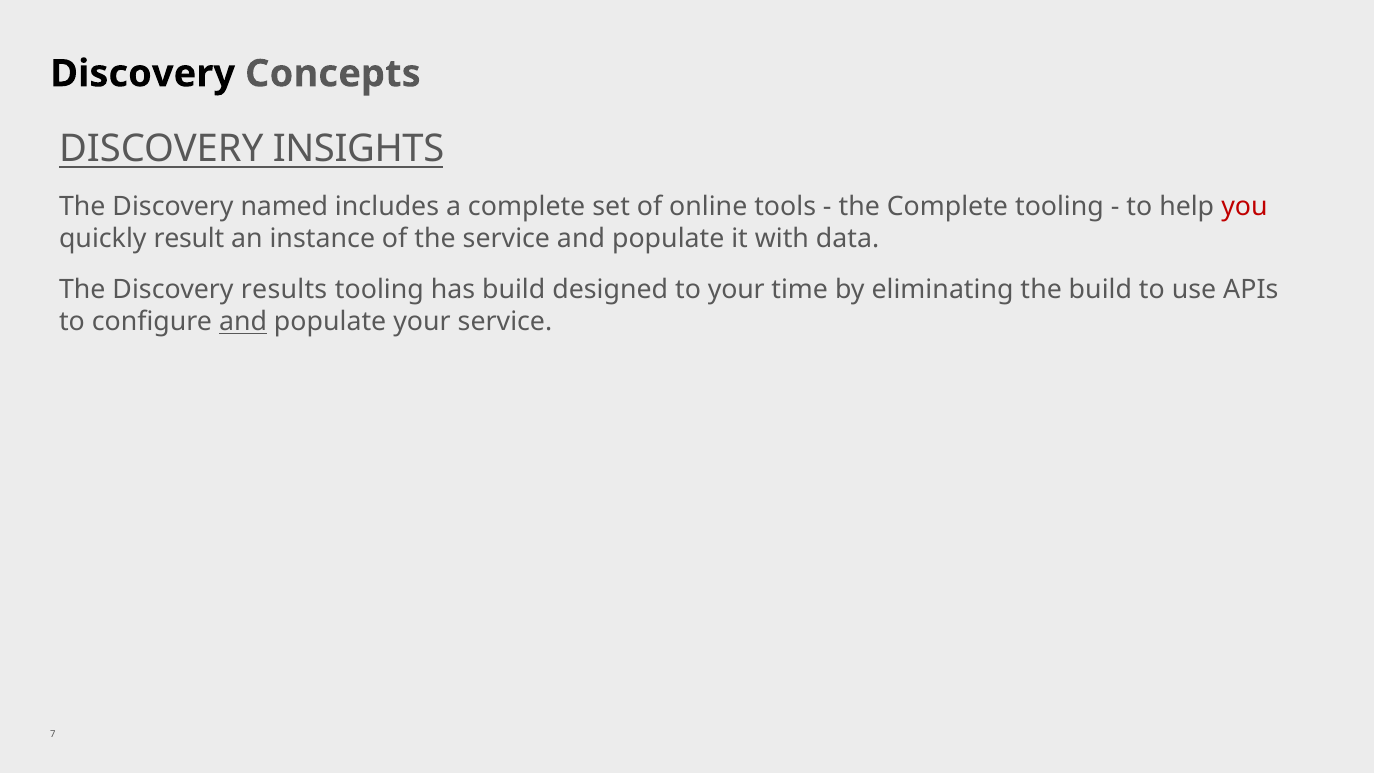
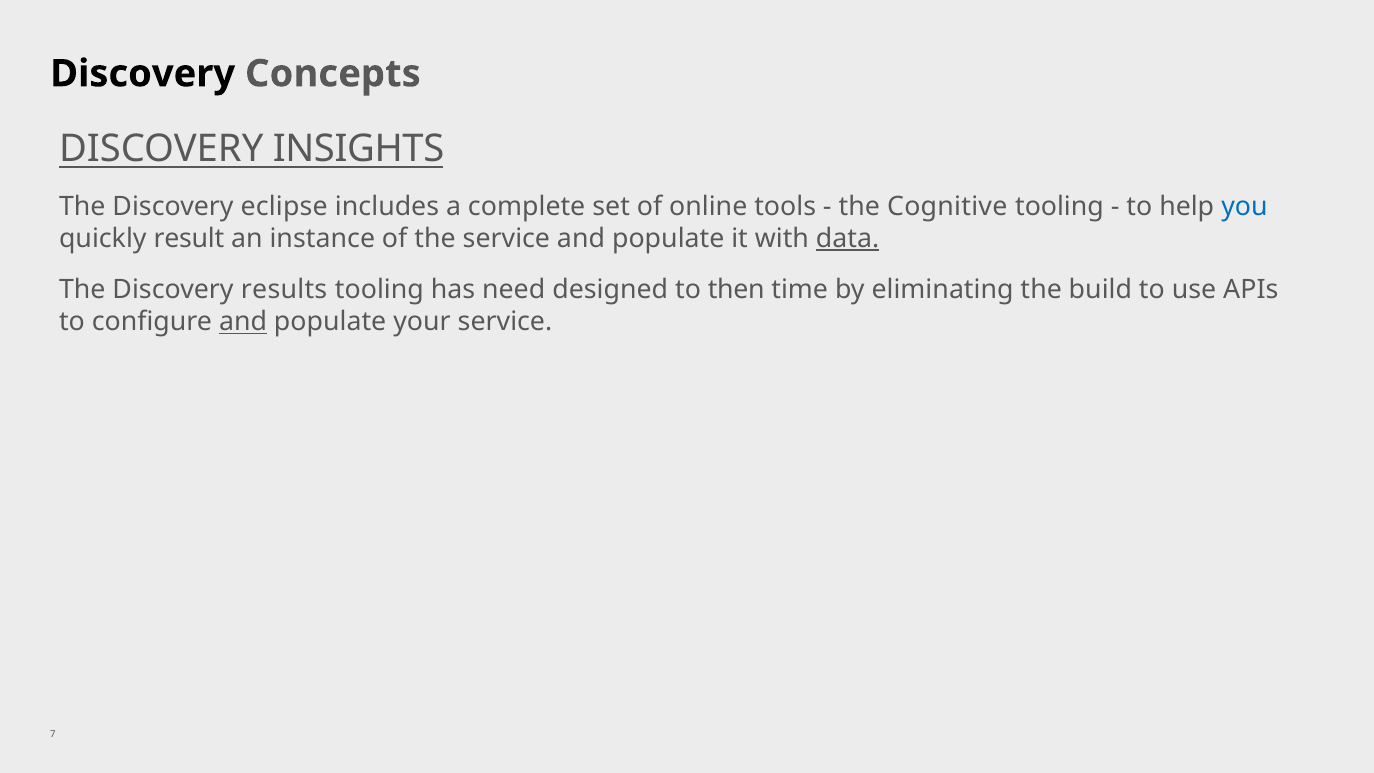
named: named -> eclipse
the Complete: Complete -> Cognitive
you colour: red -> blue
data underline: none -> present
has build: build -> need
to your: your -> then
